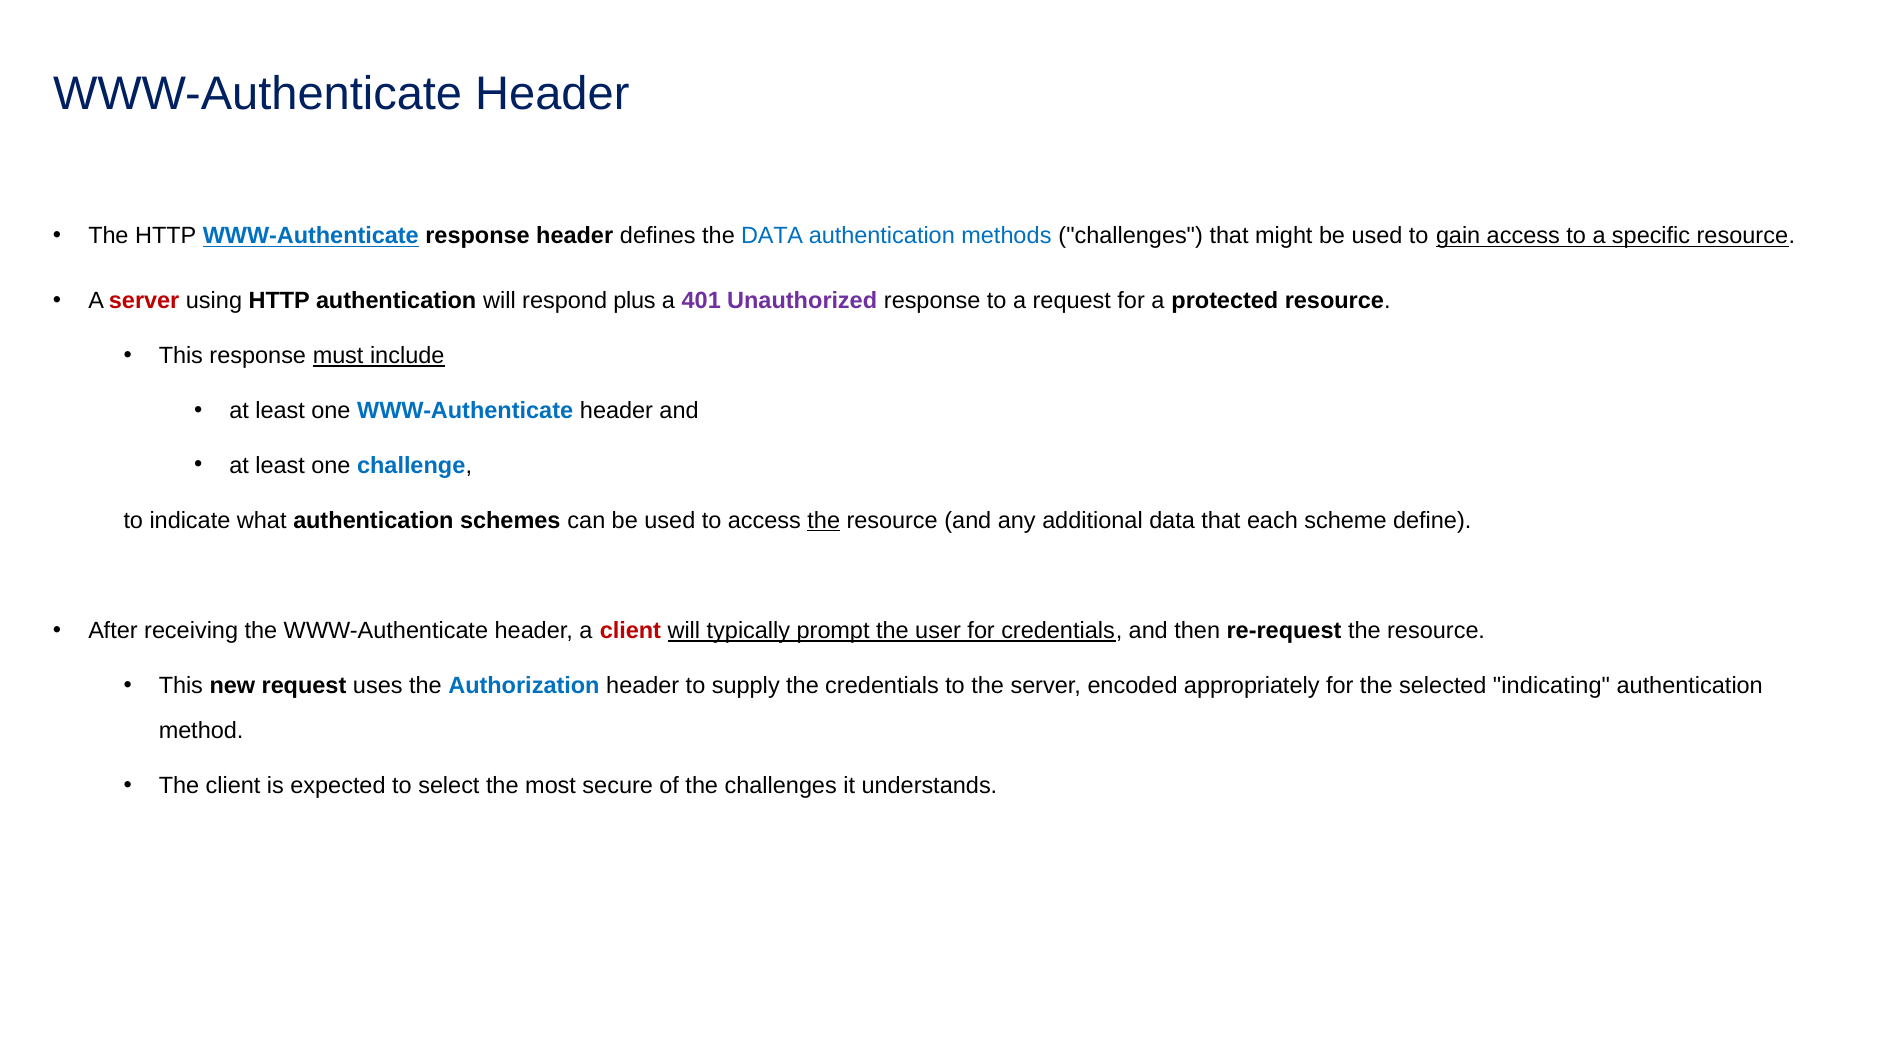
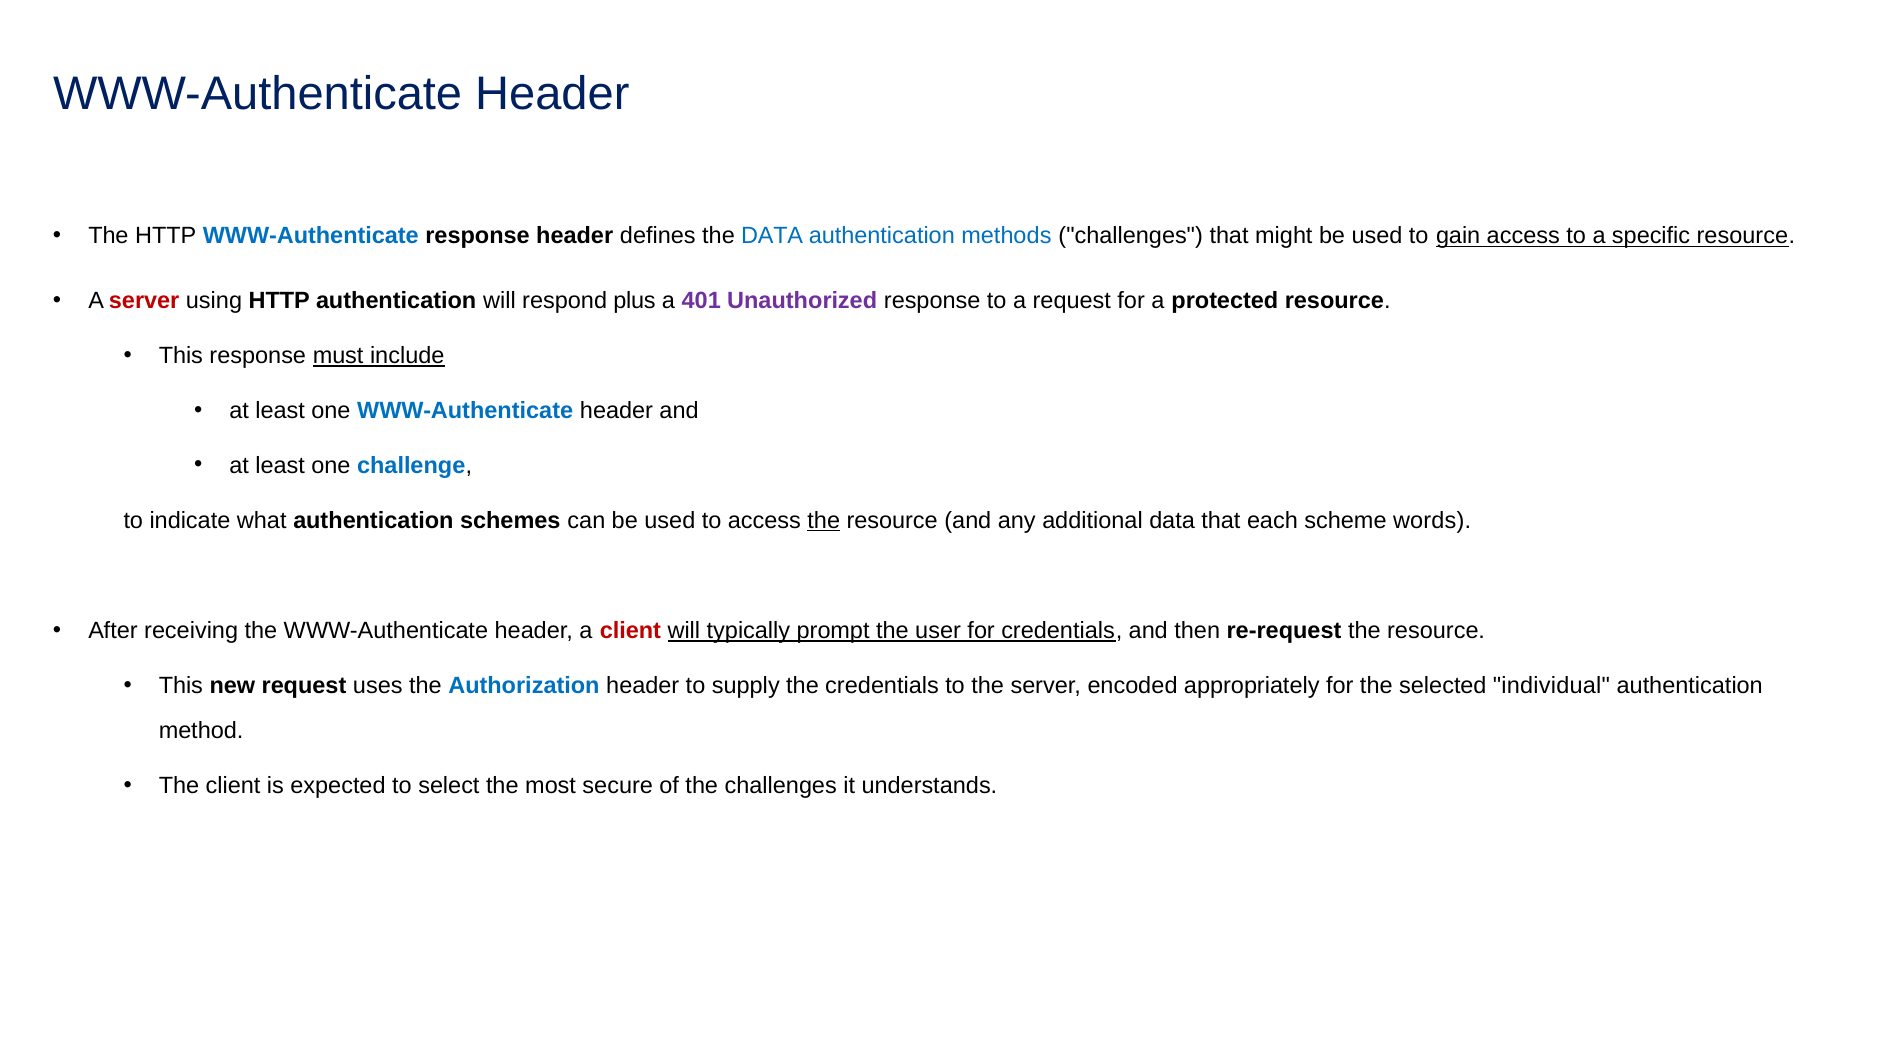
WWW-Authenticate at (311, 236) underline: present -> none
define: define -> words
indicating: indicating -> individual
